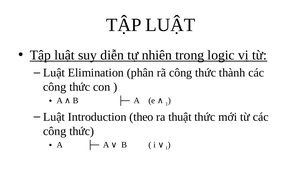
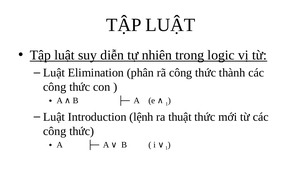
theo: theo -> lệnh
